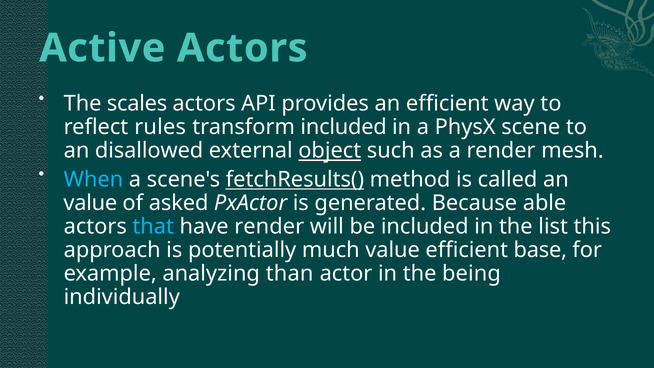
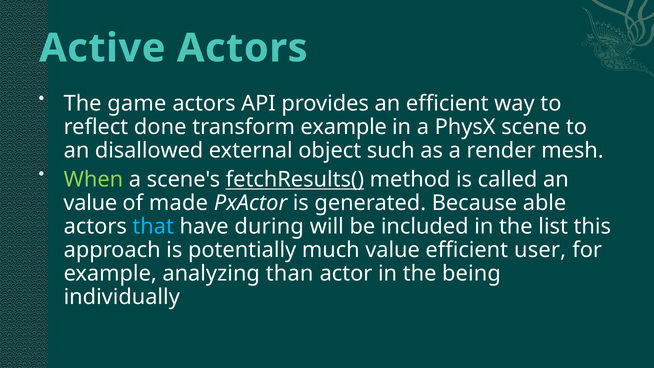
scales: scales -> game
rules: rules -> done
transform included: included -> example
object underline: present -> none
When colour: light blue -> light green
asked: asked -> made
have render: render -> during
base: base -> user
